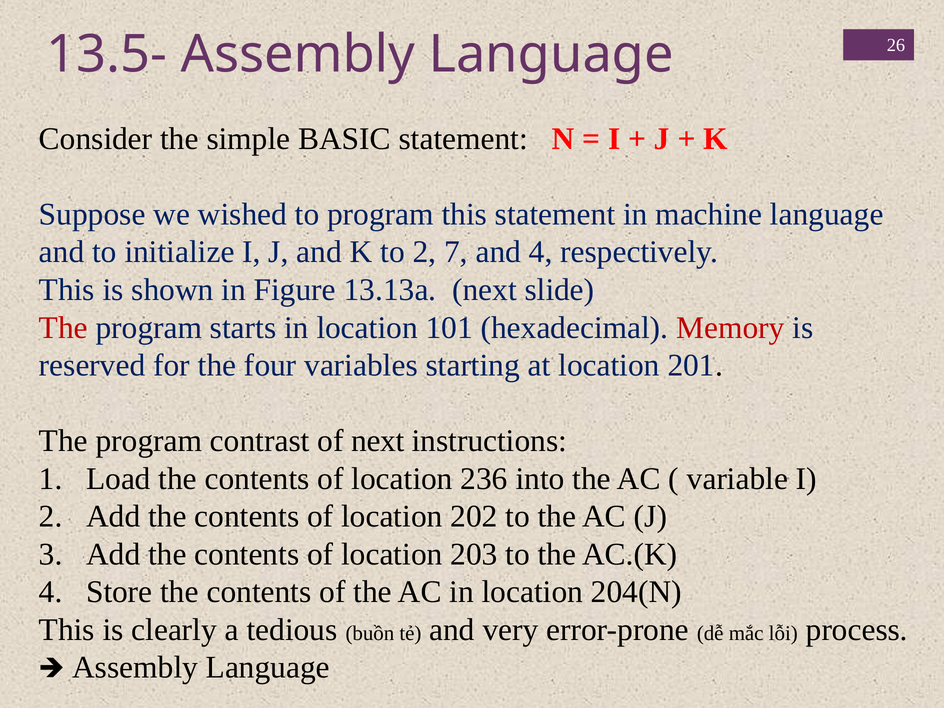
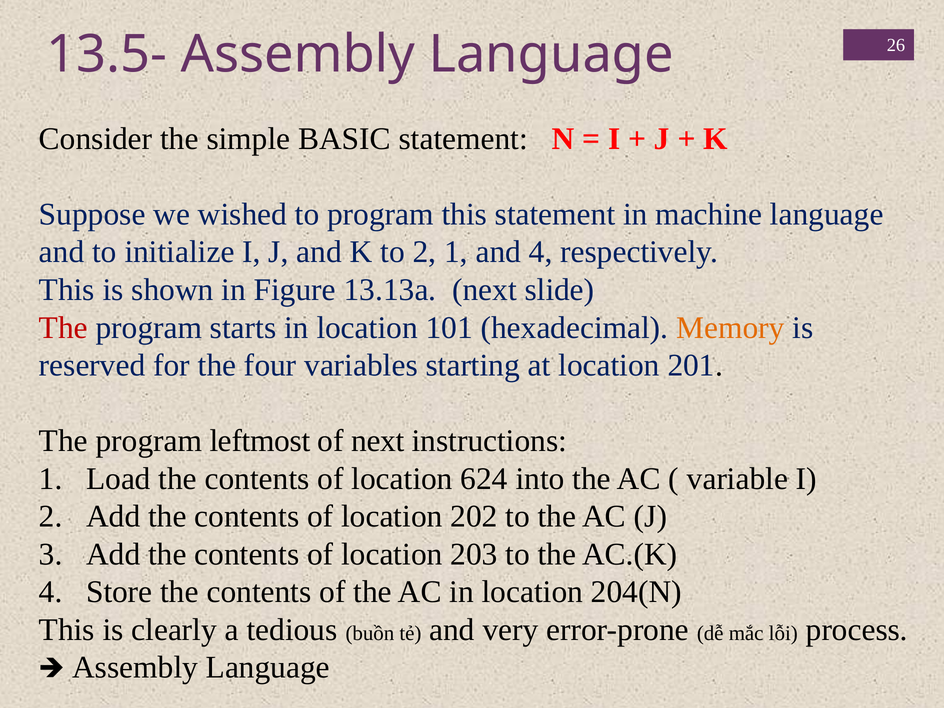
2 7: 7 -> 1
Memory colour: red -> orange
contrast: contrast -> leftmost
236: 236 -> 624
